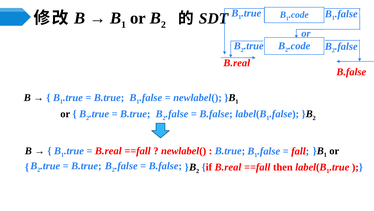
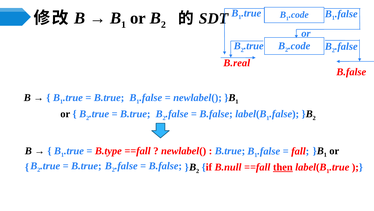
B.real at (108, 150): B.real -> B.type
if B.real: B.real -> B.null
then underline: none -> present
